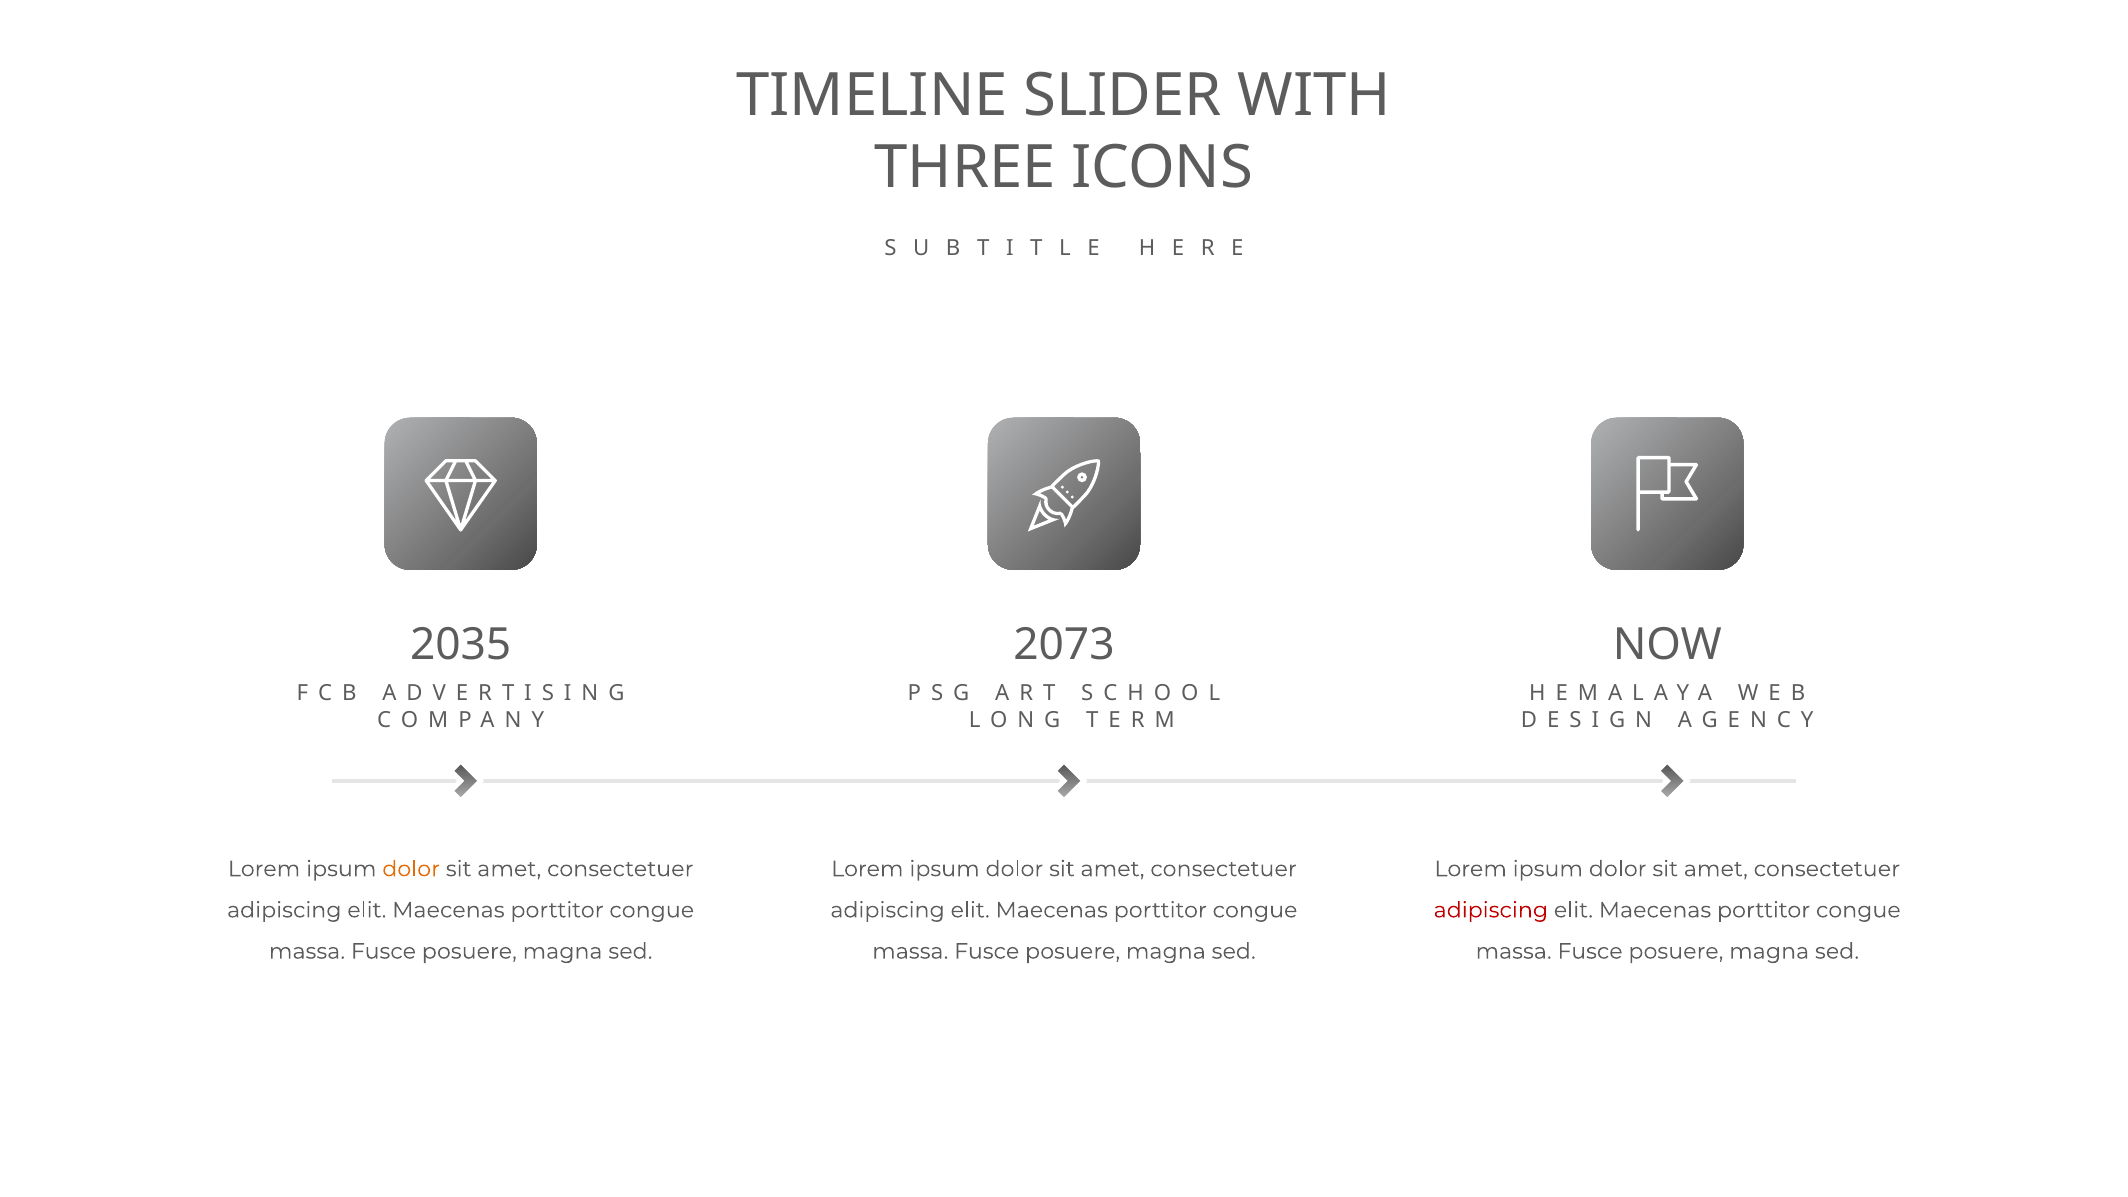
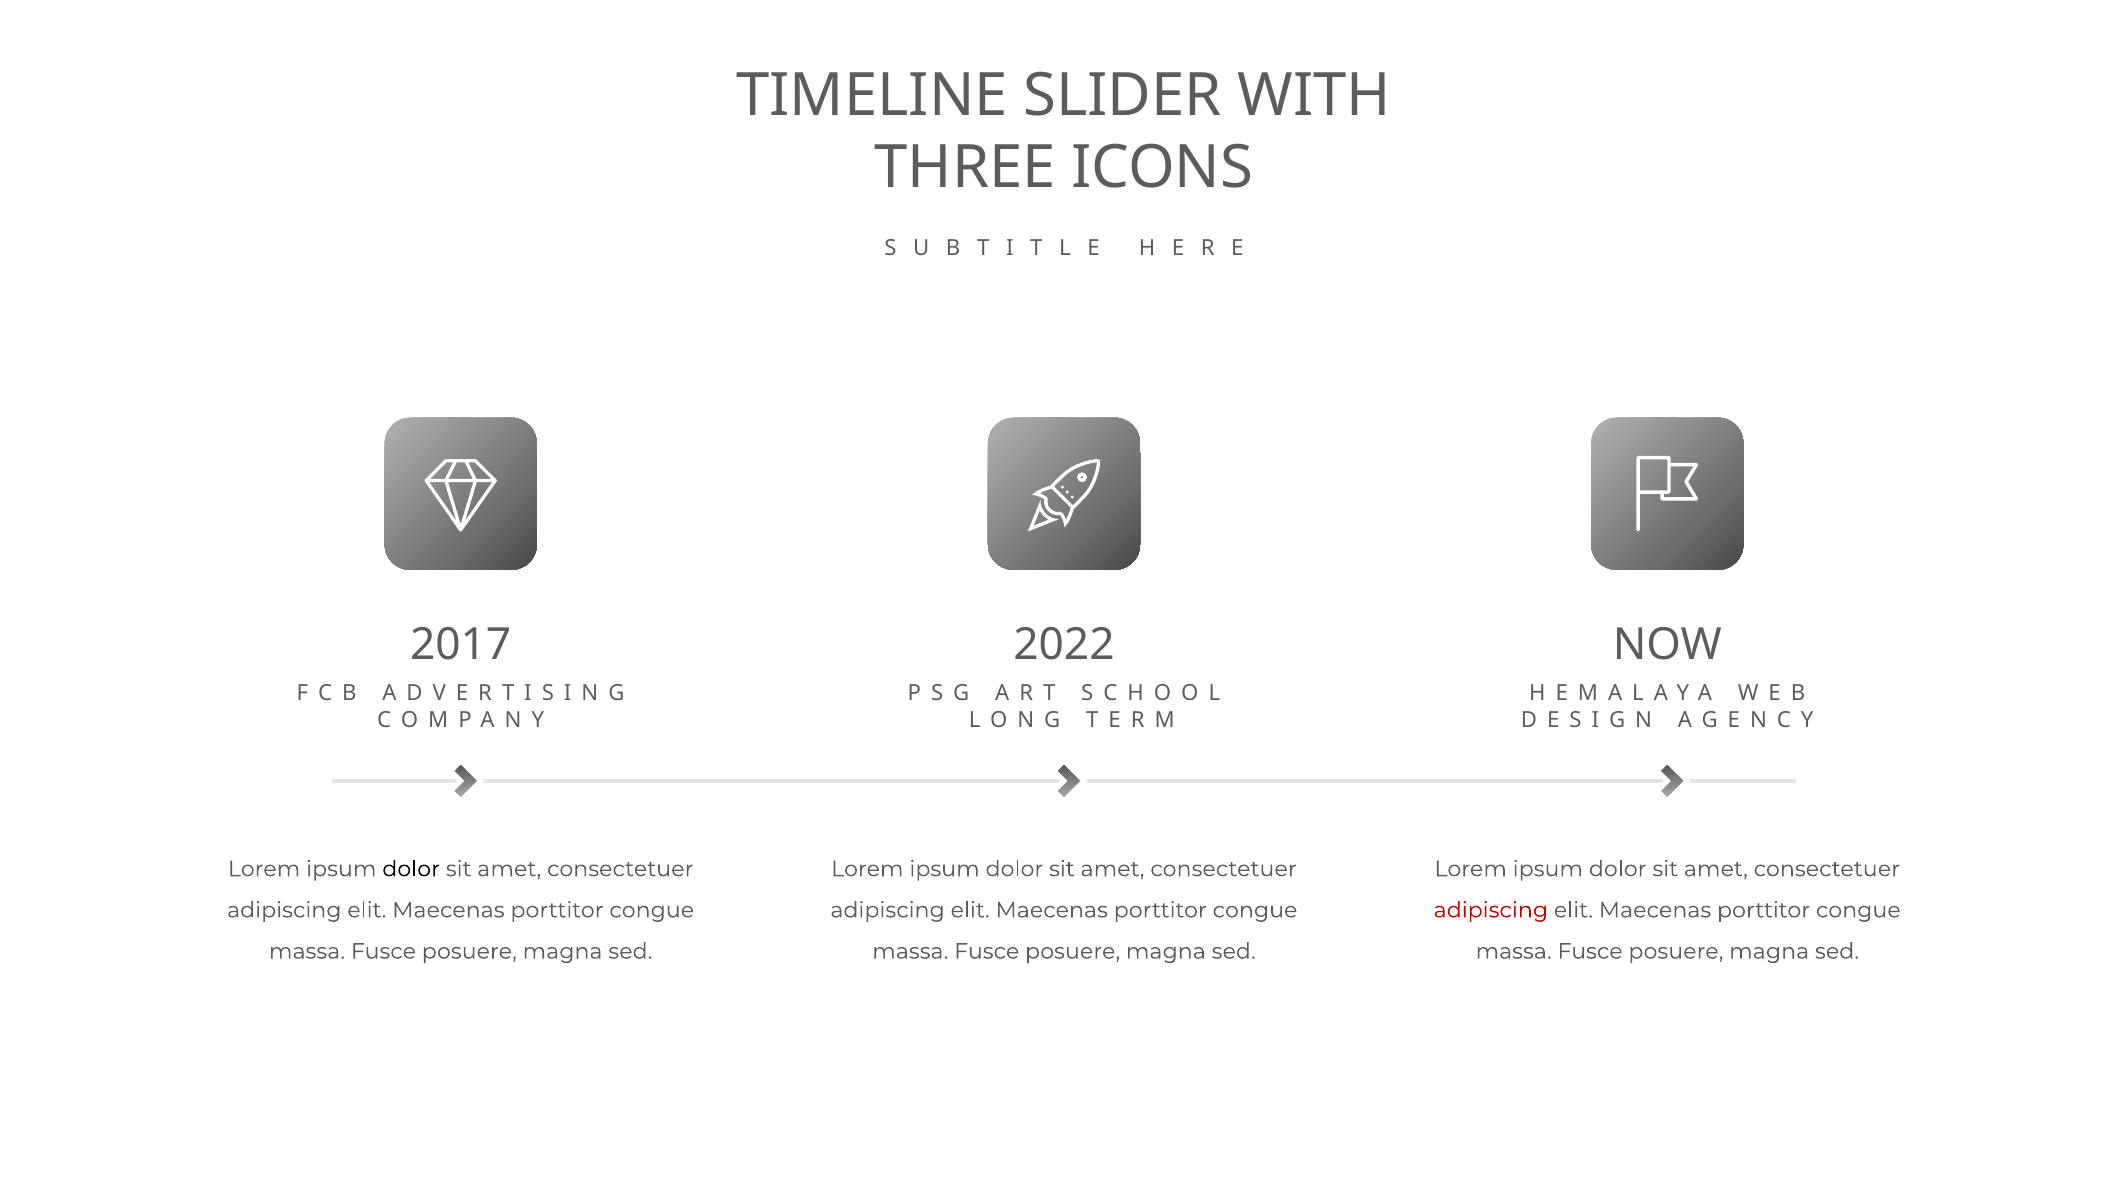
2035: 2035 -> 2017
2073: 2073 -> 2022
dolor at (411, 869) colour: orange -> black
